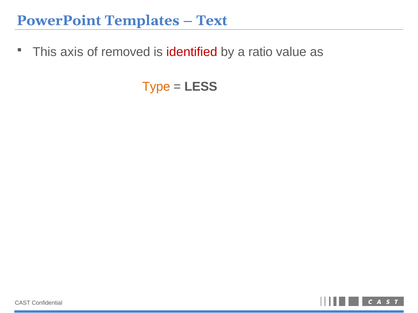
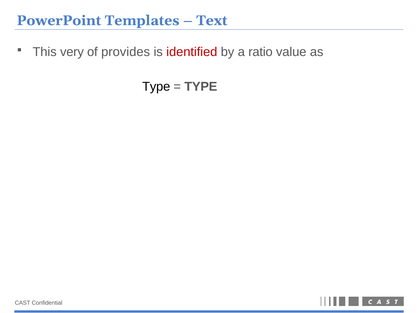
axis: axis -> very
removed: removed -> provides
Type at (156, 87) colour: orange -> black
LESS at (201, 87): LESS -> TYPE
